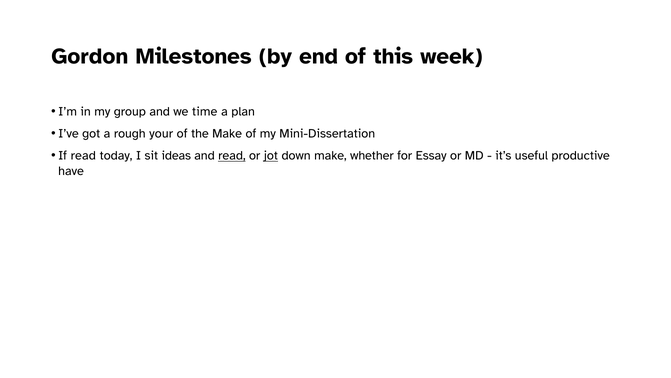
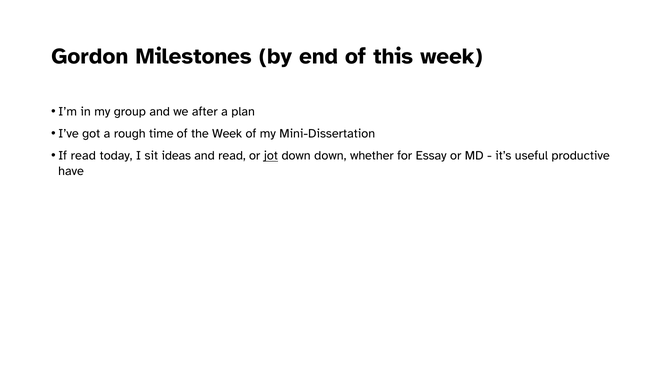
time: time -> after
your: your -> time
the Make: Make -> Week
read at (232, 156) underline: present -> none
down make: make -> down
